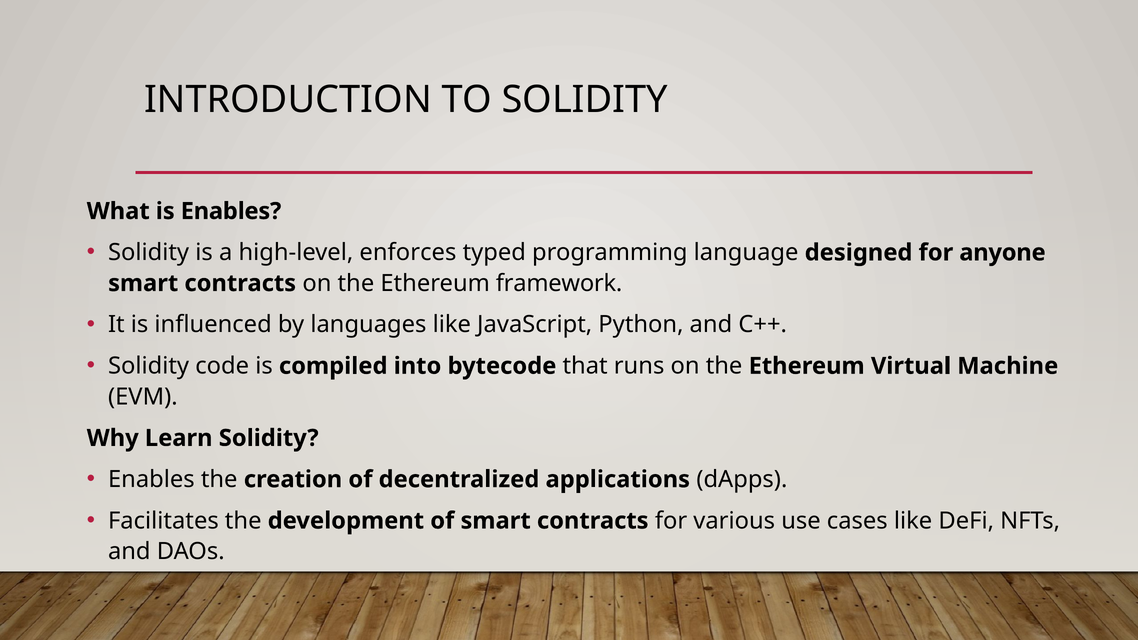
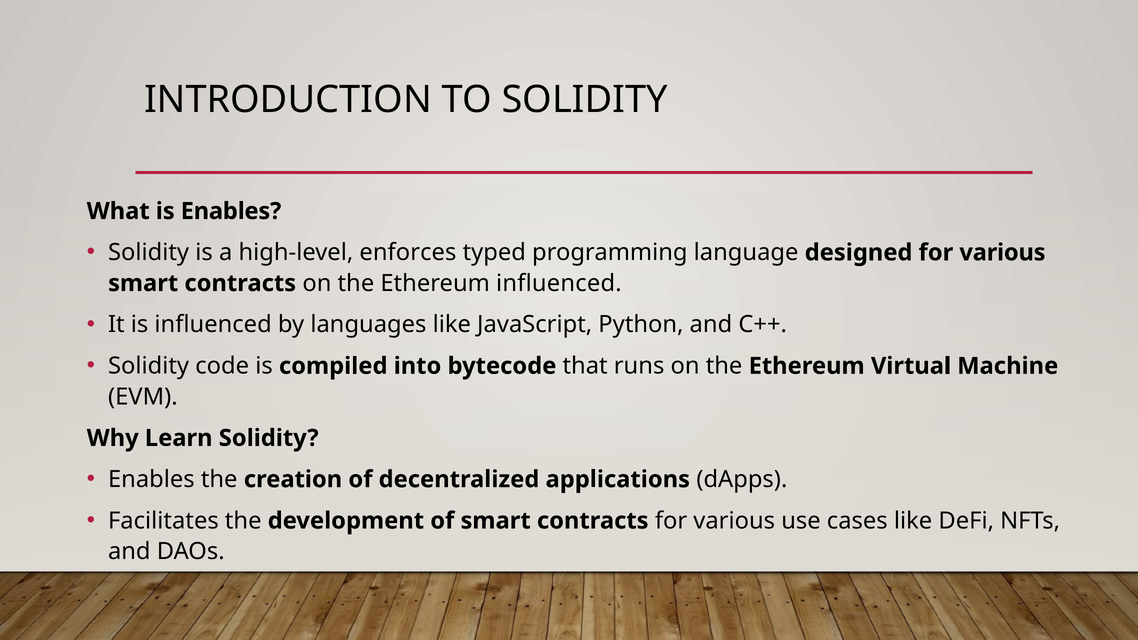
designed for anyone: anyone -> various
Ethereum framework: framework -> influenced
